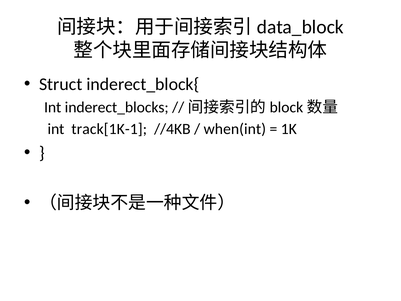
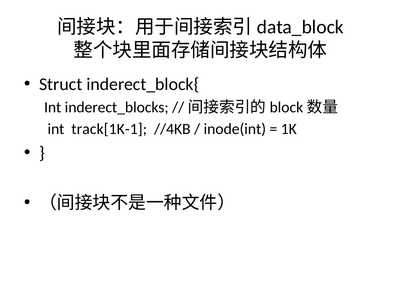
when(int: when(int -> inode(int
